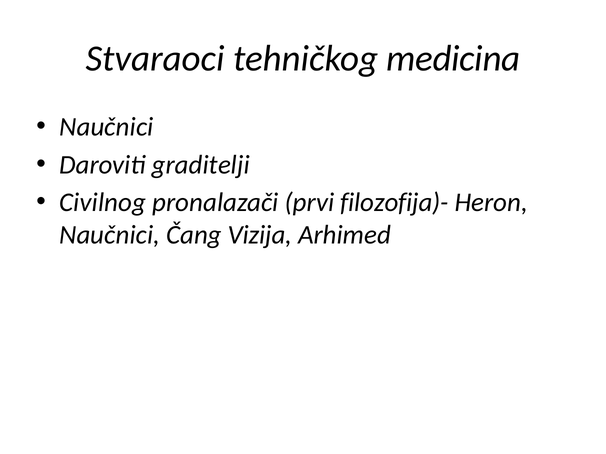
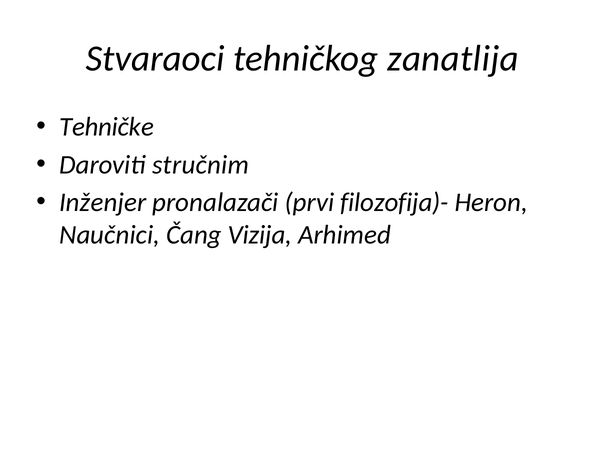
medicina: medicina -> zanatlija
Naučnici at (106, 127): Naučnici -> Tehničke
graditelji: graditelji -> stručnim
Civilnog: Civilnog -> Inženjer
